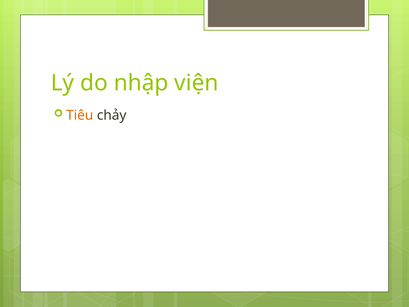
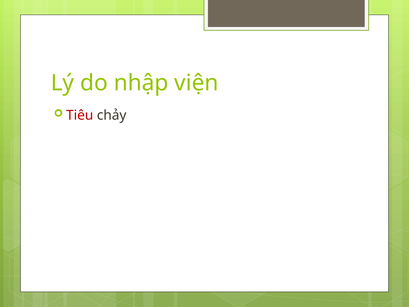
Tiêu colour: orange -> red
